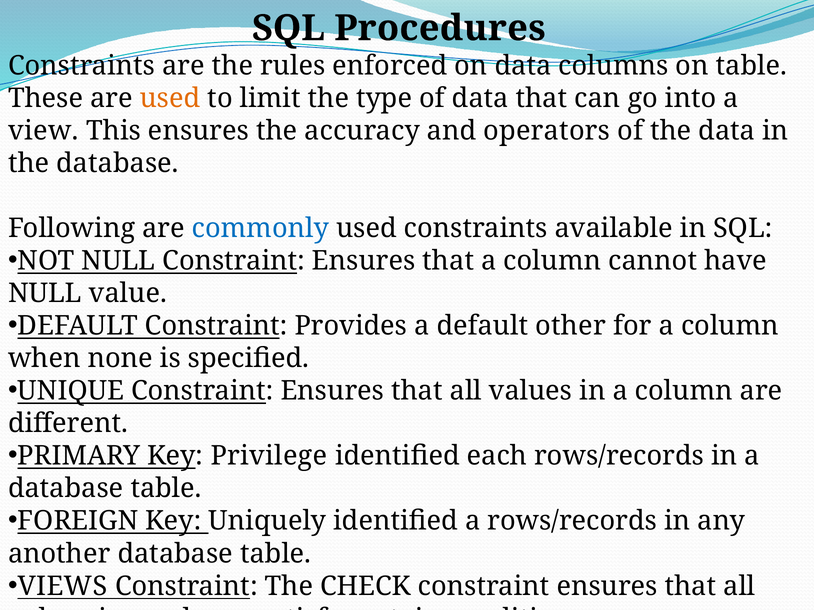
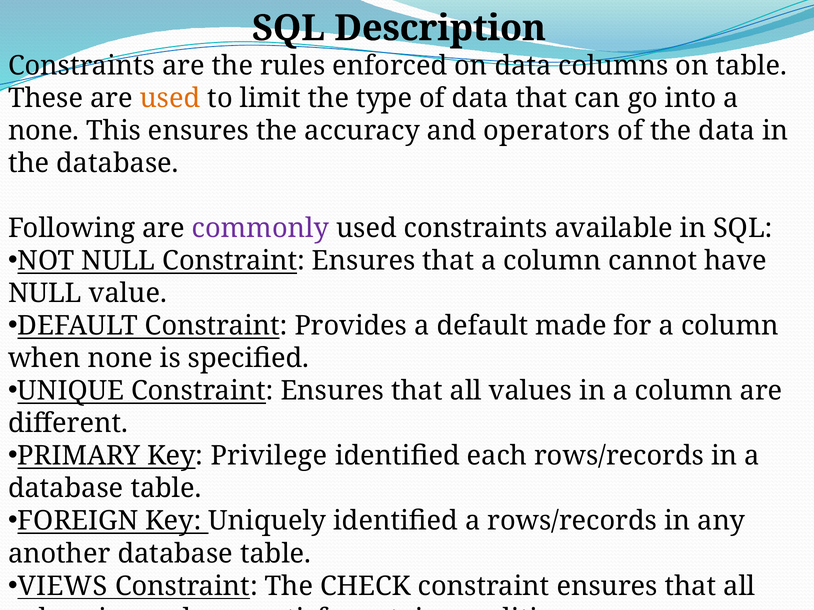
Procedures: Procedures -> Description
view at (43, 131): view -> none
commonly colour: blue -> purple
other: other -> made
